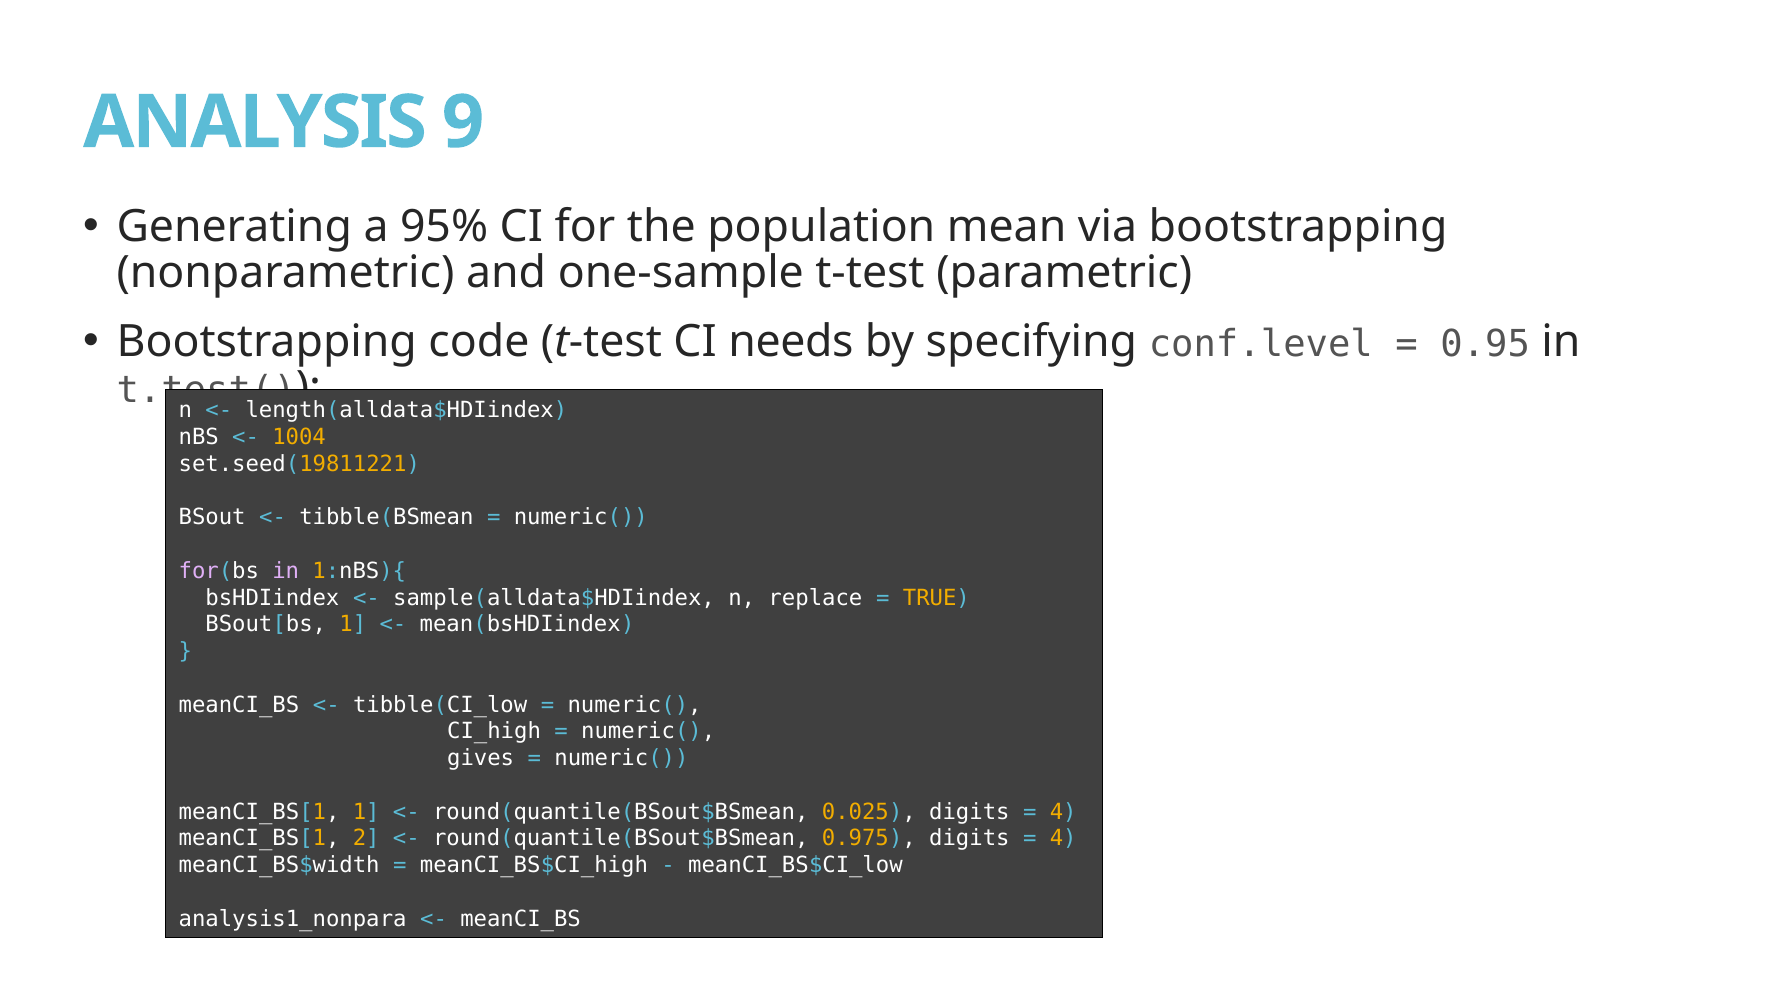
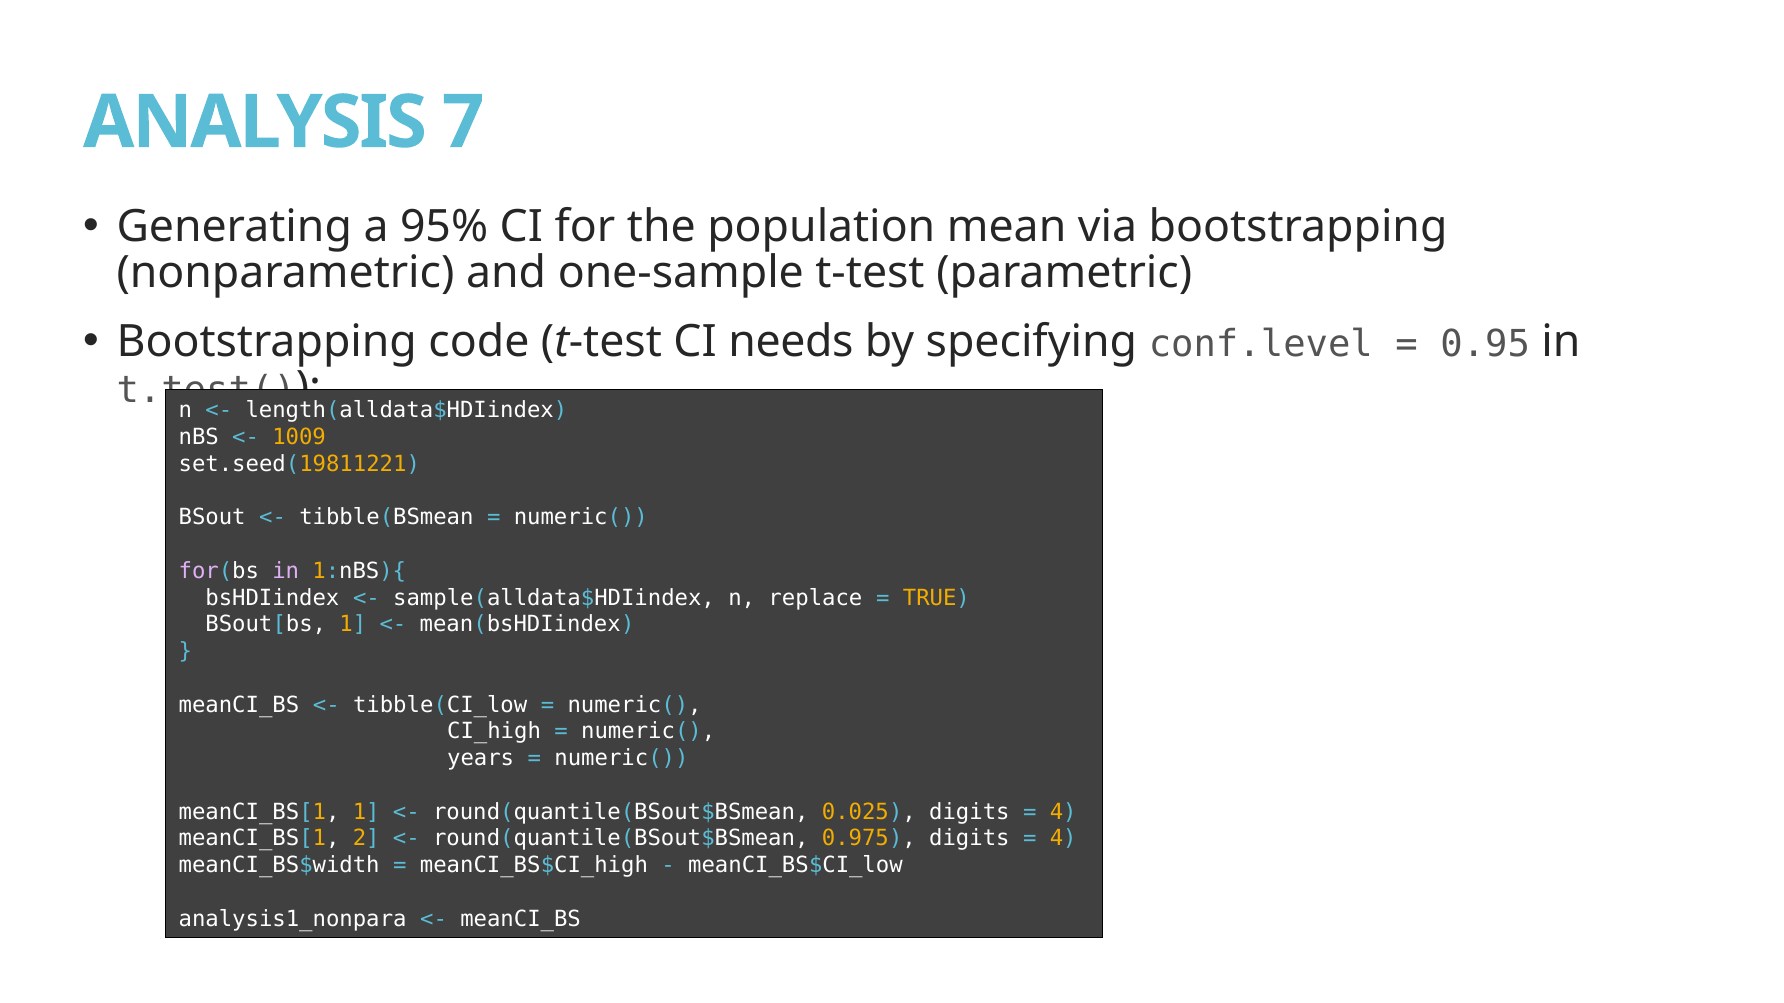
9: 9 -> 7
1004: 1004 -> 1009
gives: gives -> years
